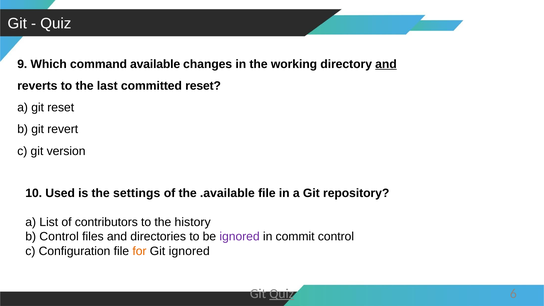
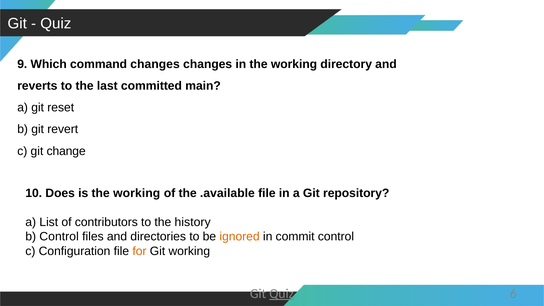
command available: available -> changes
and at (386, 64) underline: present -> none
committed reset: reset -> main
version: version -> change
Used: Used -> Does
is the settings: settings -> working
ignored at (240, 237) colour: purple -> orange
Git ignored: ignored -> working
